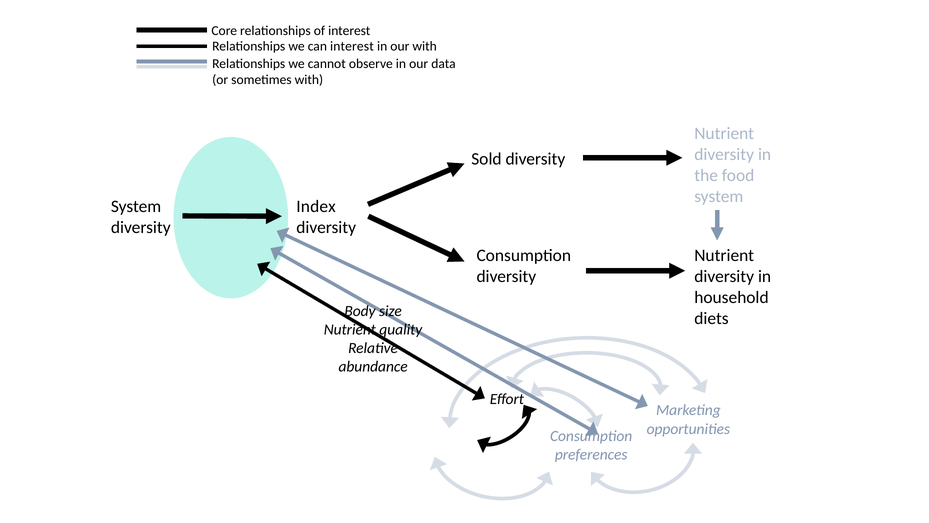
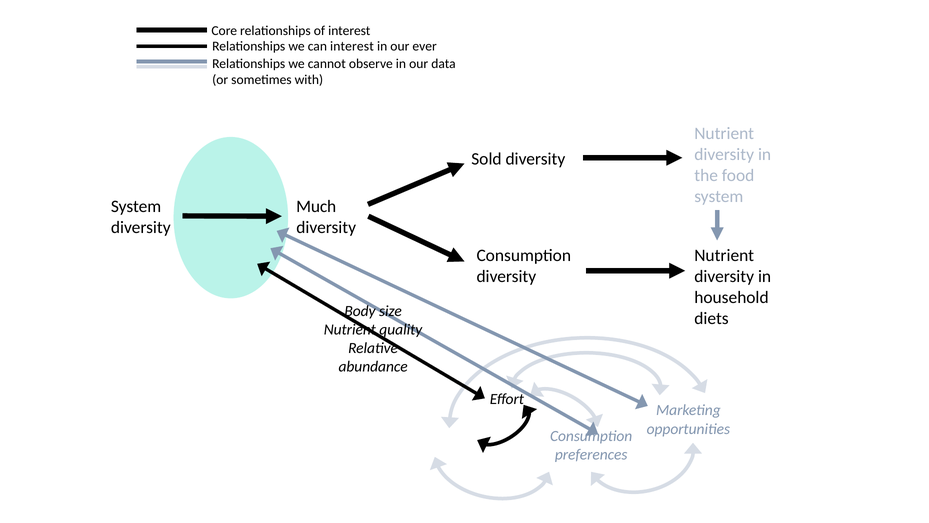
our with: with -> ever
Index: Index -> Much
